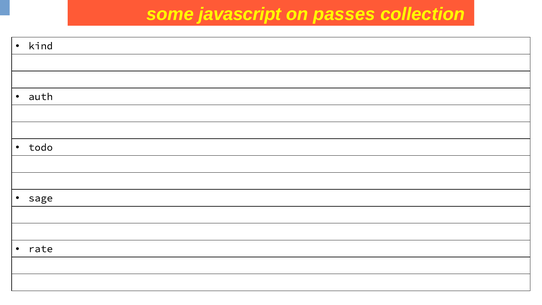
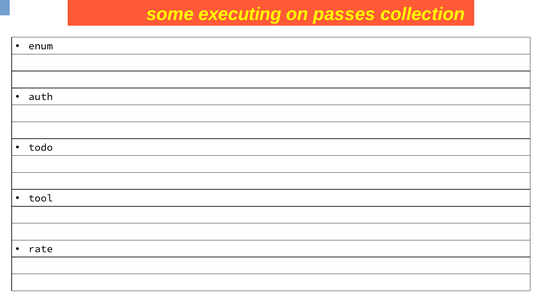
javascript: javascript -> executing
kind: kind -> enum
sage: sage -> tool
